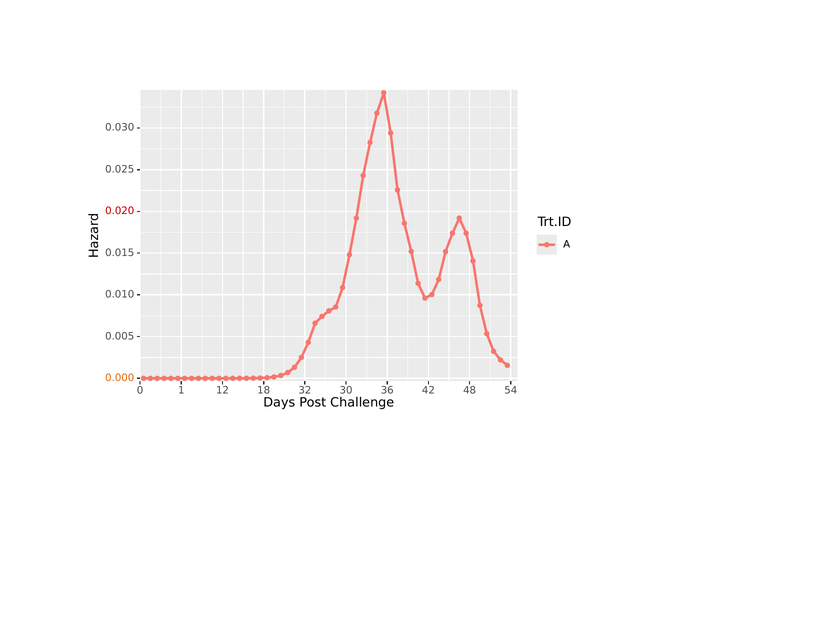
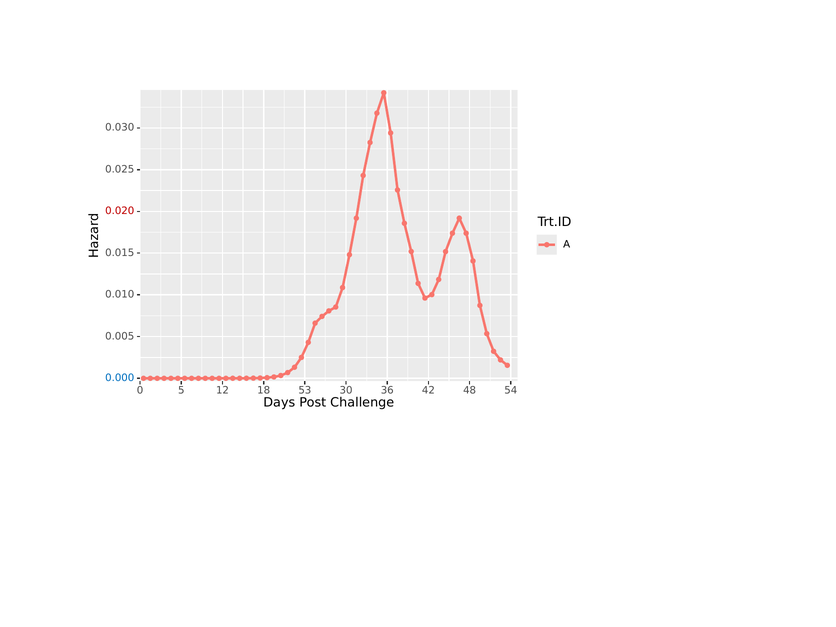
0.000 colour: orange -> blue
1: 1 -> 5
32: 32 -> 53
